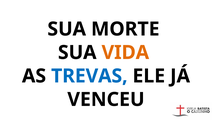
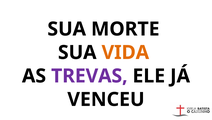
TREVAS colour: blue -> purple
